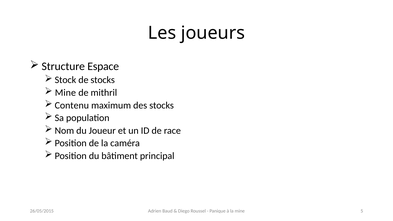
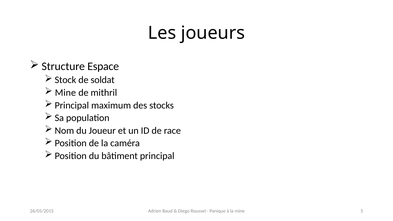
de stocks: stocks -> soldat
Contenu at (72, 105): Contenu -> Principal
